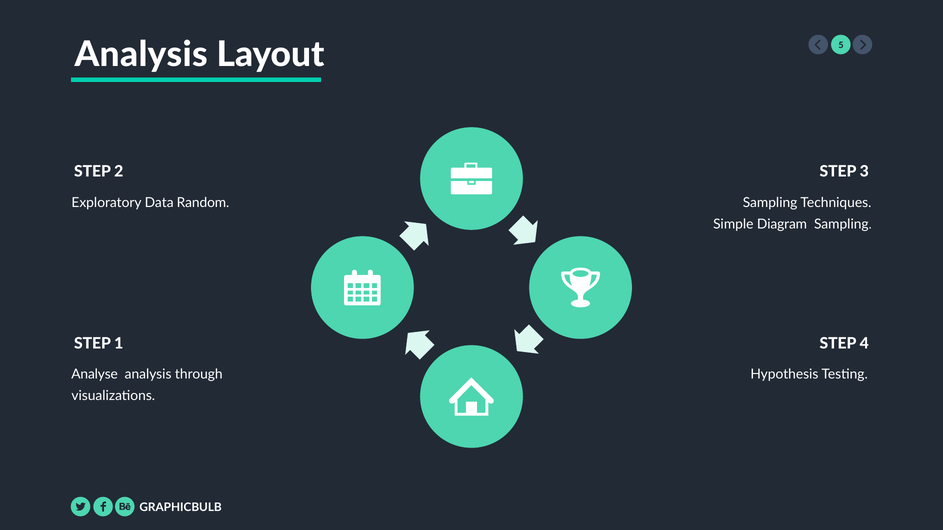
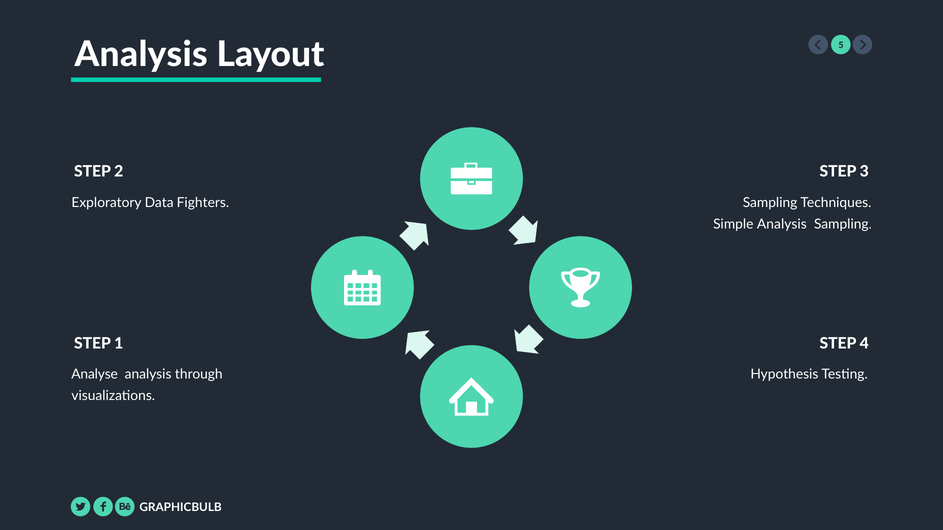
Random: Random -> Fighters
Simple Diagram: Diagram -> Analysis
